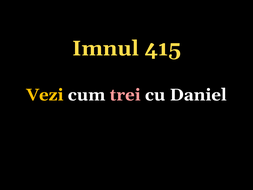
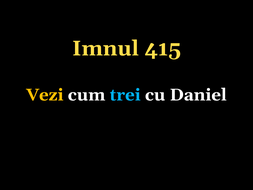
trei colour: pink -> light blue
